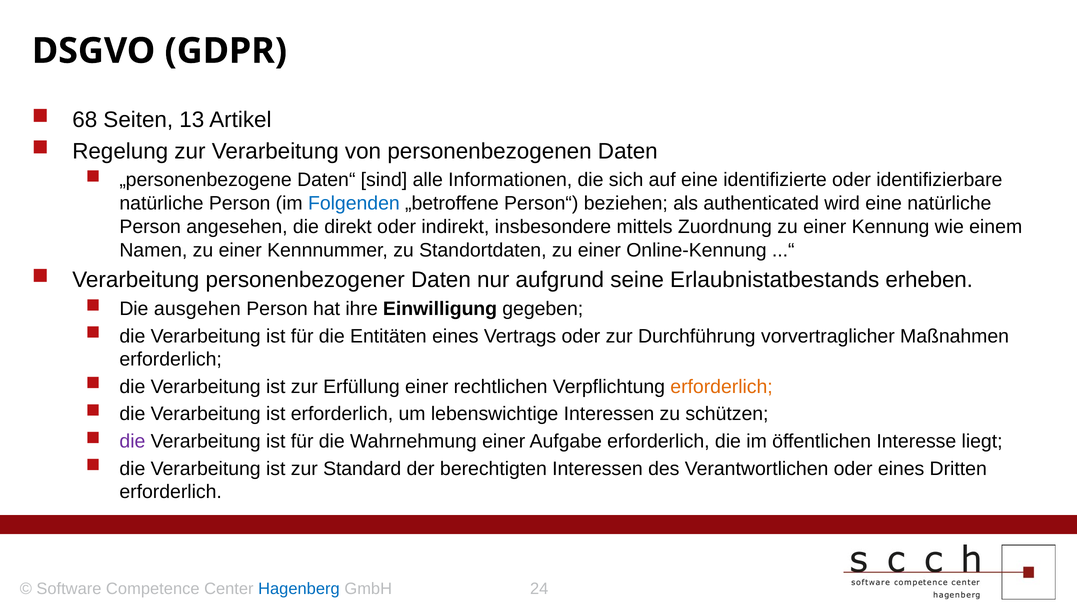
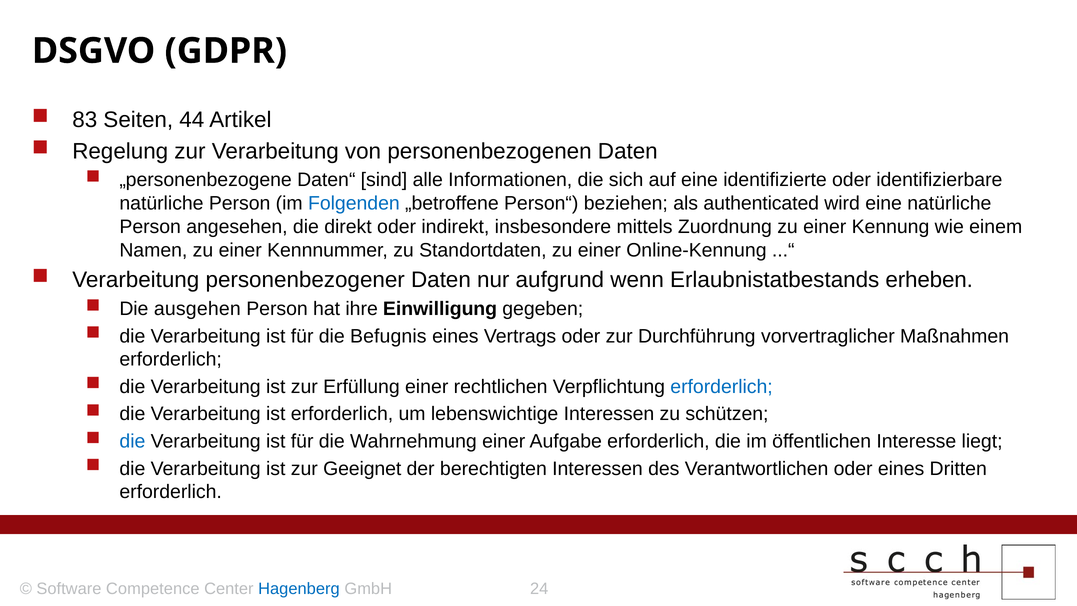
68: 68 -> 83
13: 13 -> 44
seine: seine -> wenn
Entitäten: Entitäten -> Befugnis
erforderlich at (722, 387) colour: orange -> blue
die at (132, 441) colour: purple -> blue
Standard: Standard -> Geeignet
